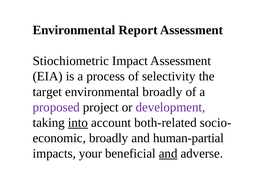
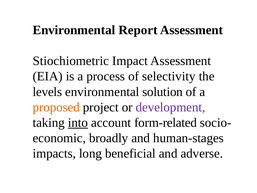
target: target -> levels
environmental broadly: broadly -> solution
proposed colour: purple -> orange
both-related: both-related -> form-related
human-partial: human-partial -> human-stages
your: your -> long
and at (168, 153) underline: present -> none
